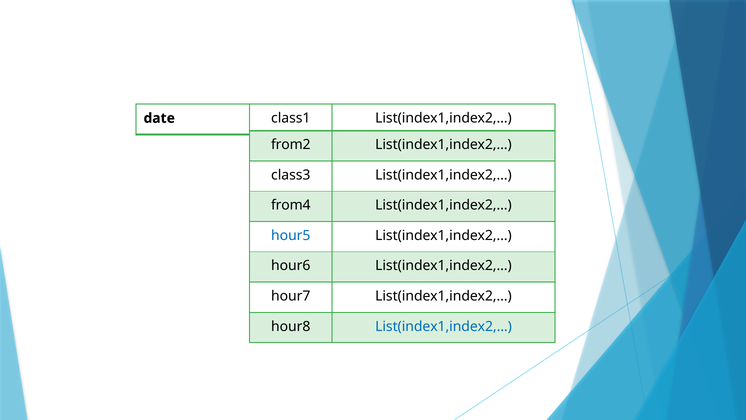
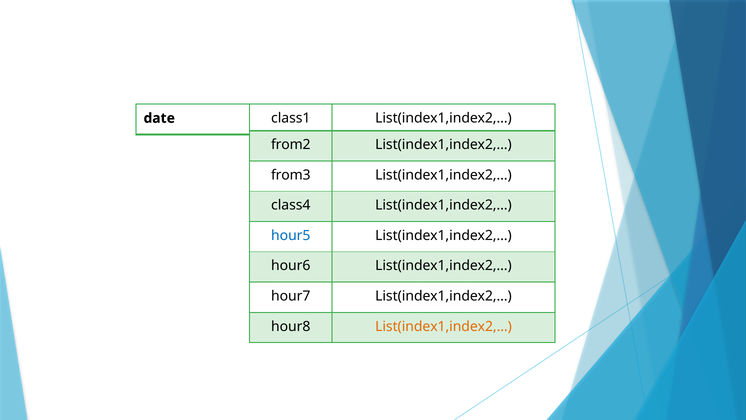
class3: class3 -> from3
from4: from4 -> class4
List(index1,index2,… at (444, 326) colour: blue -> orange
